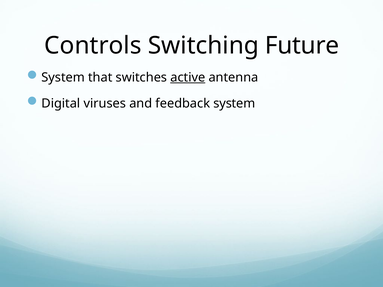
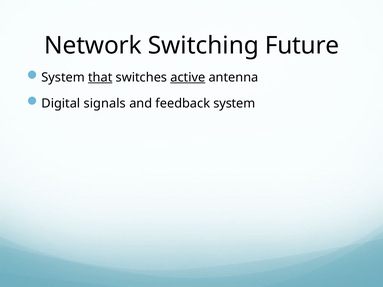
Controls: Controls -> Network
that underline: none -> present
viruses: viruses -> signals
